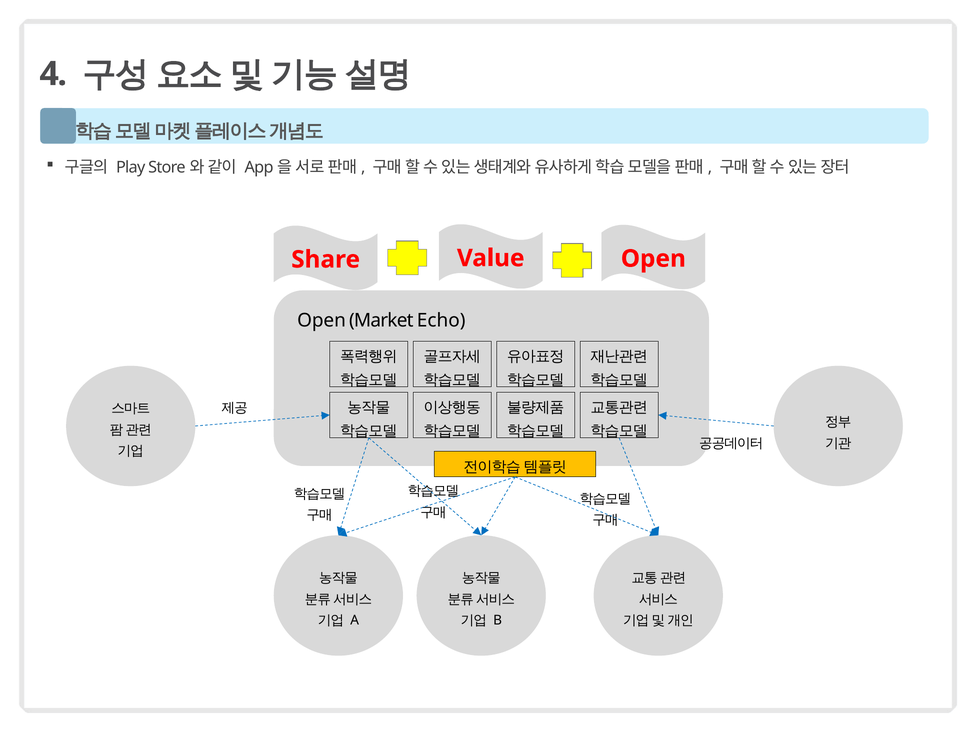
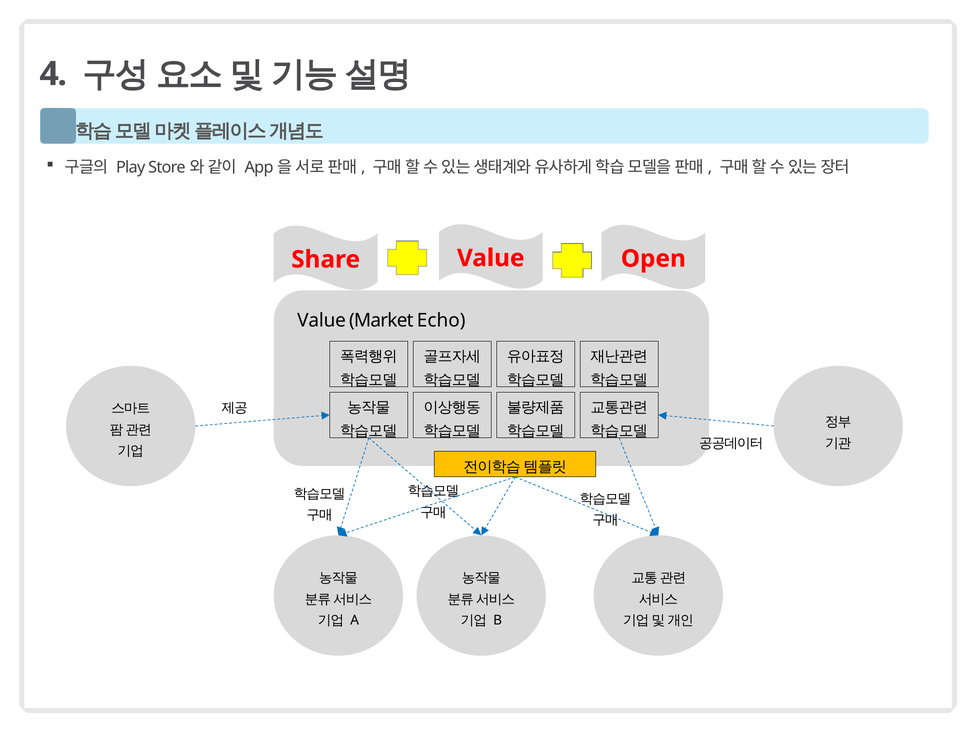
Open at (322, 321): Open -> Value
